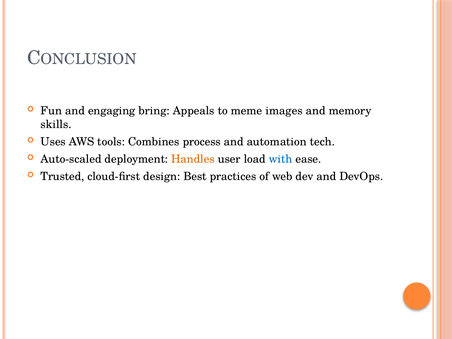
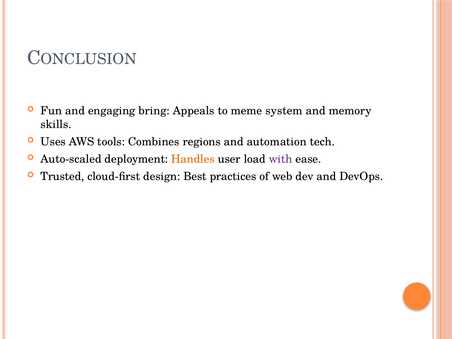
images: images -> system
process: process -> regions
with colour: blue -> purple
